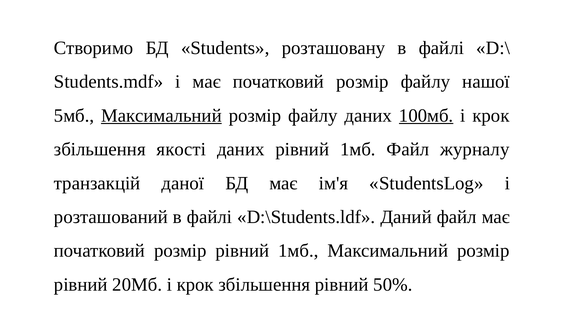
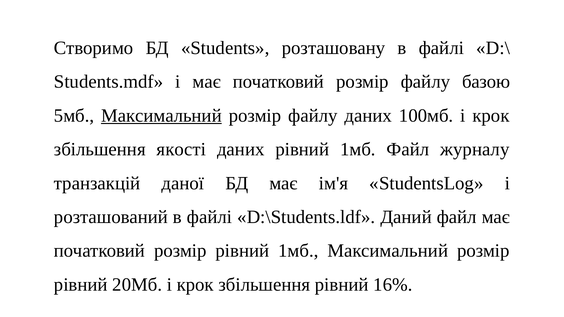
нашої: нашої -> базою
100мб underline: present -> none
50%: 50% -> 16%
